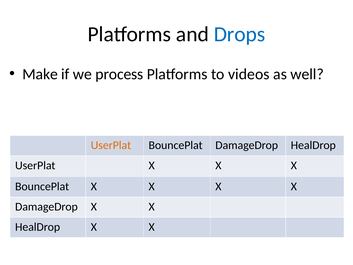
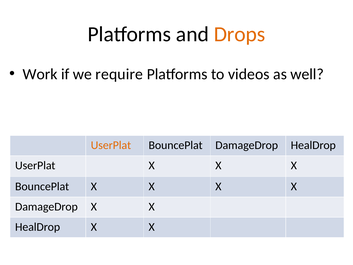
Drops colour: blue -> orange
Make: Make -> Work
process: process -> require
